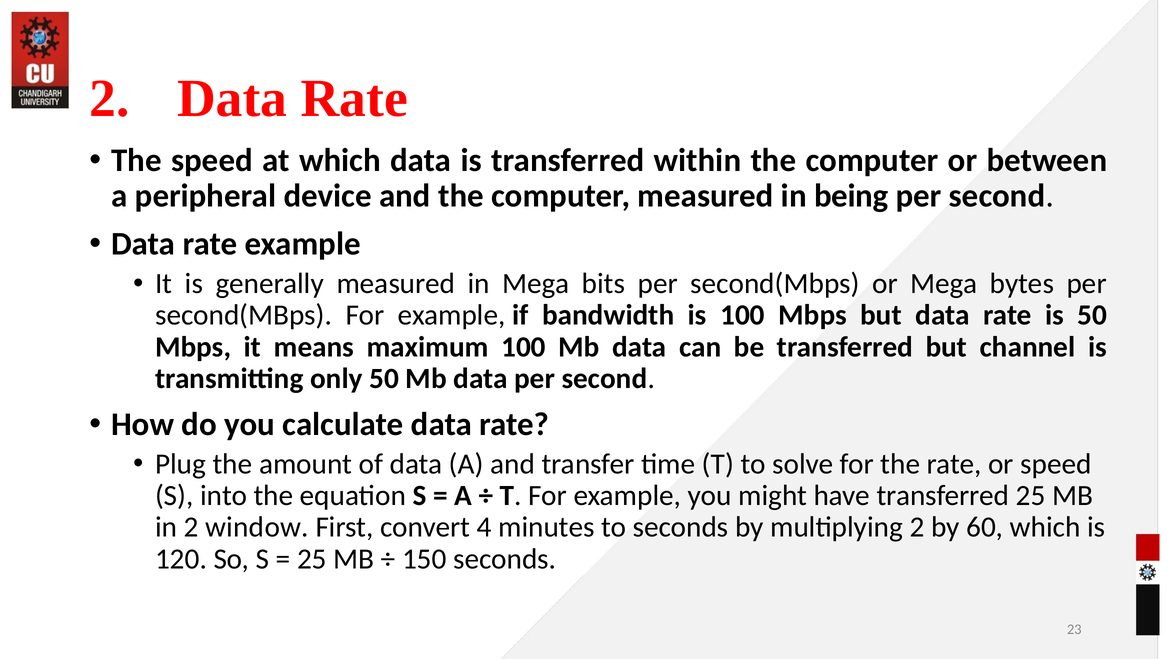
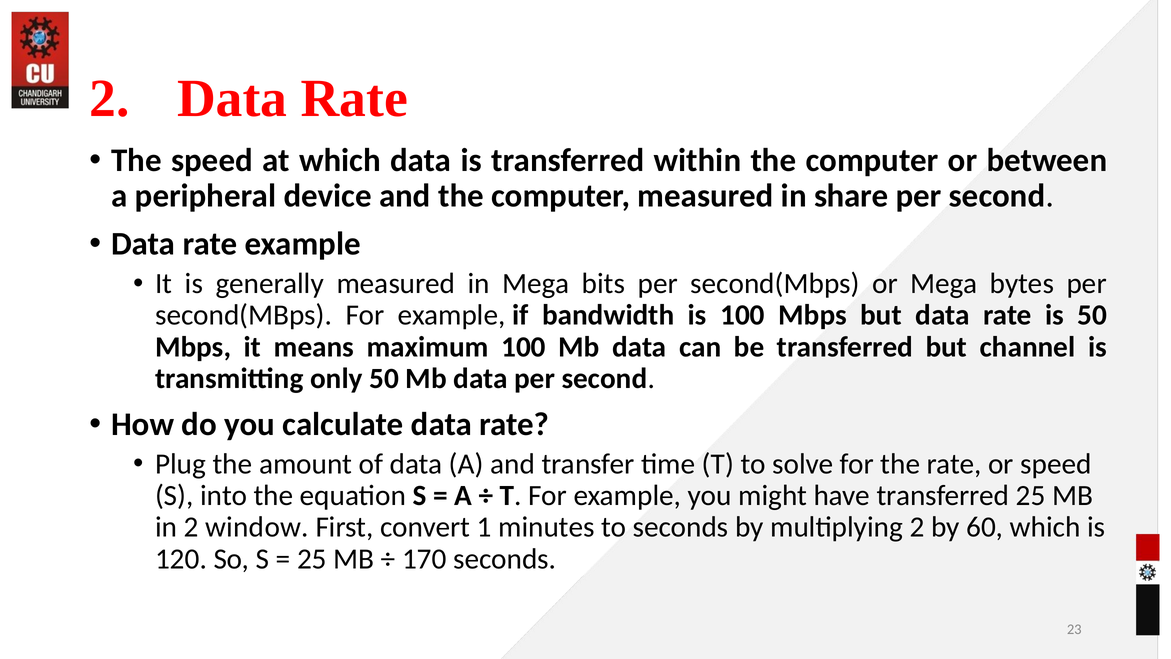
being: being -> share
4: 4 -> 1
150: 150 -> 170
